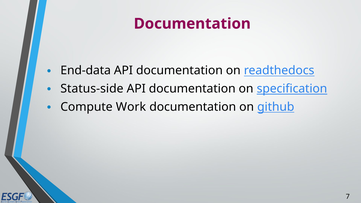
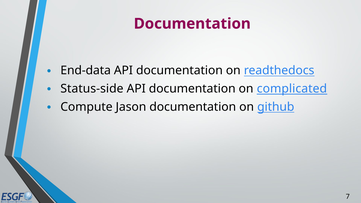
specification: specification -> complicated
Work: Work -> Jason
